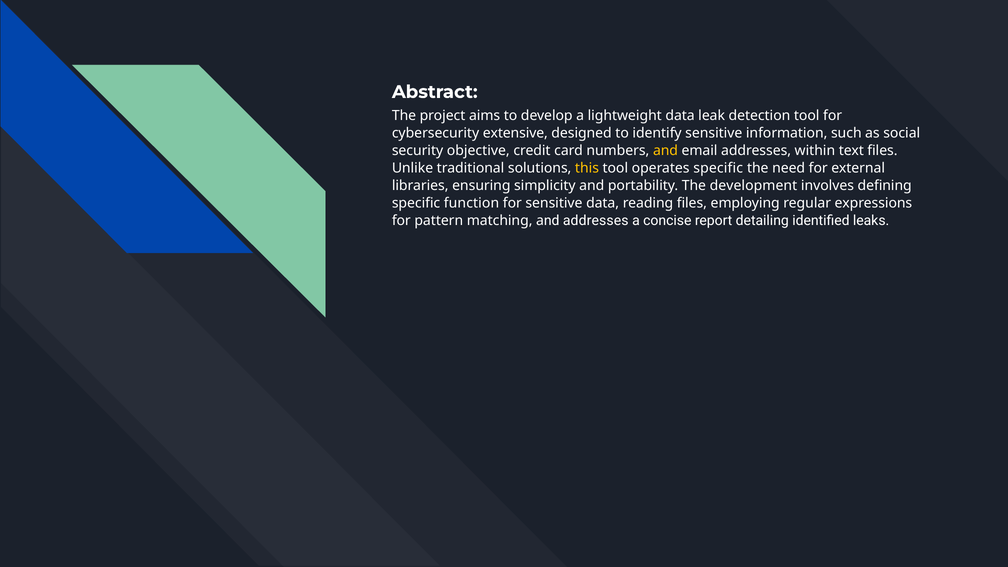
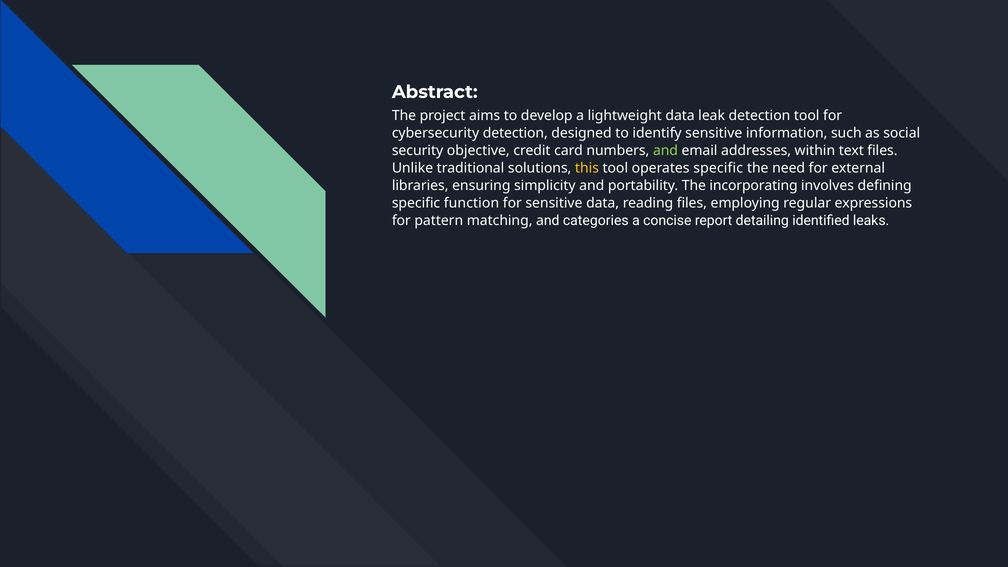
cybersecurity extensive: extensive -> detection
and at (665, 151) colour: yellow -> light green
development: development -> incorporating
and addresses: addresses -> categories
